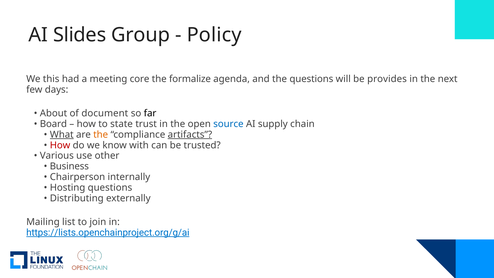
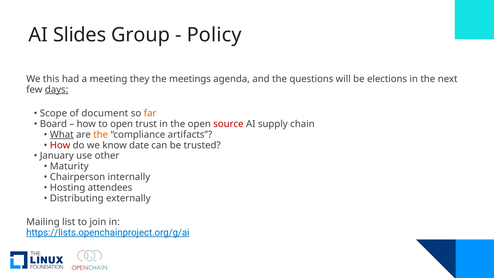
core: core -> they
formalize: formalize -> meetings
provides: provides -> elections
days underline: none -> present
About: About -> Scope
far colour: black -> orange
to state: state -> open
source colour: blue -> red
artifacts underline: present -> none
with: with -> date
Various: Various -> January
Business: Business -> Maturity
Hosting questions: questions -> attendees
